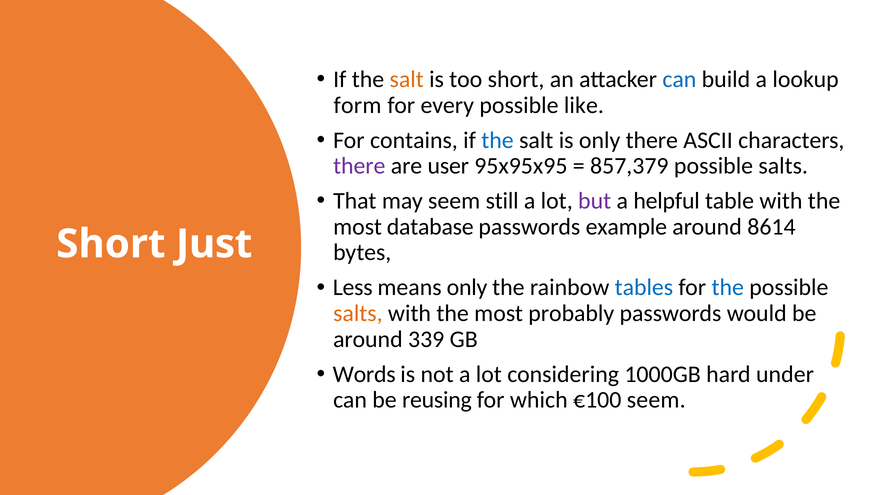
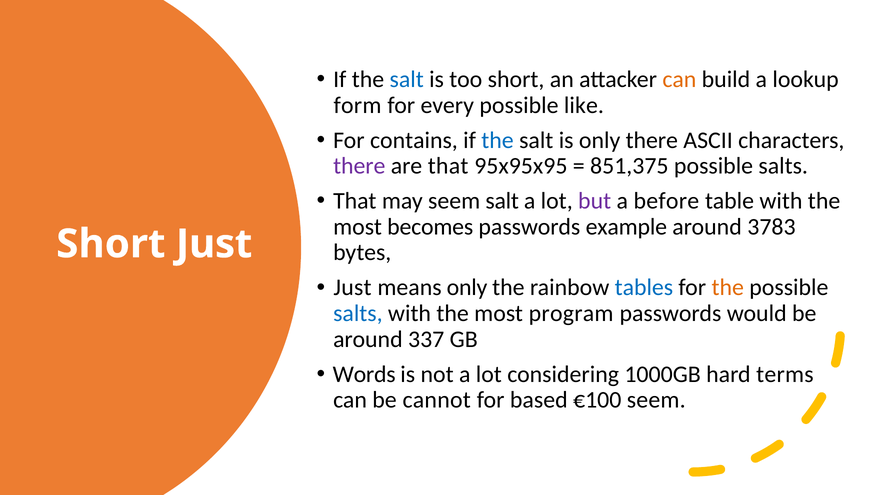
salt at (407, 80) colour: orange -> blue
can at (679, 80) colour: blue -> orange
are user: user -> that
857,379: 857,379 -> 851,375
seem still: still -> salt
helpful: helpful -> before
database: database -> becomes
8614: 8614 -> 3783
Less at (353, 288): Less -> Just
the at (728, 288) colour: blue -> orange
salts at (358, 314) colour: orange -> blue
probably: probably -> program
339: 339 -> 337
under: under -> terms
reusing: reusing -> cannot
which: which -> based
